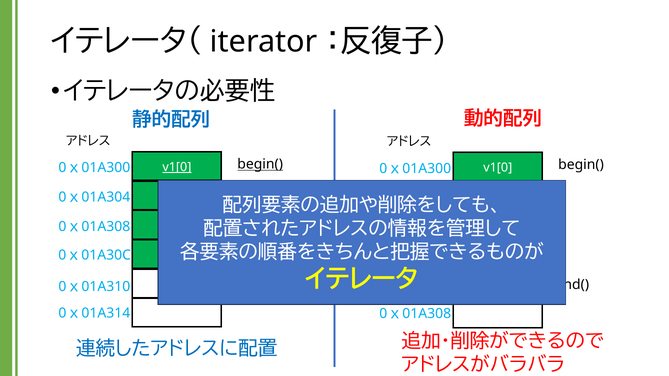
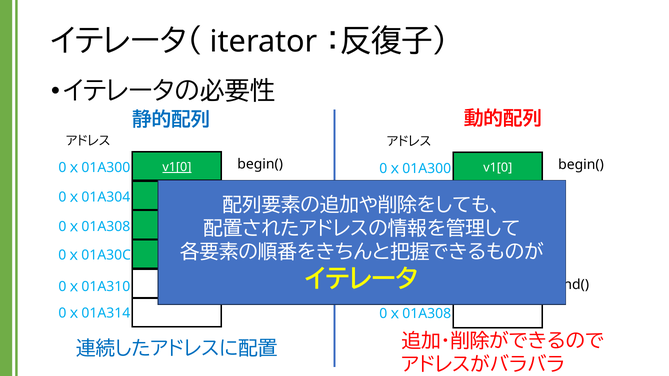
begin( at (260, 164) underline: present -> none
